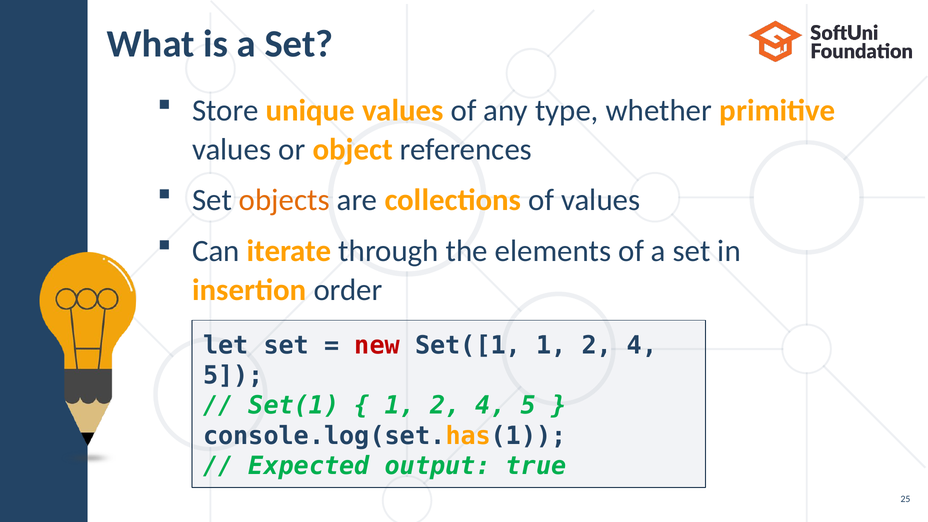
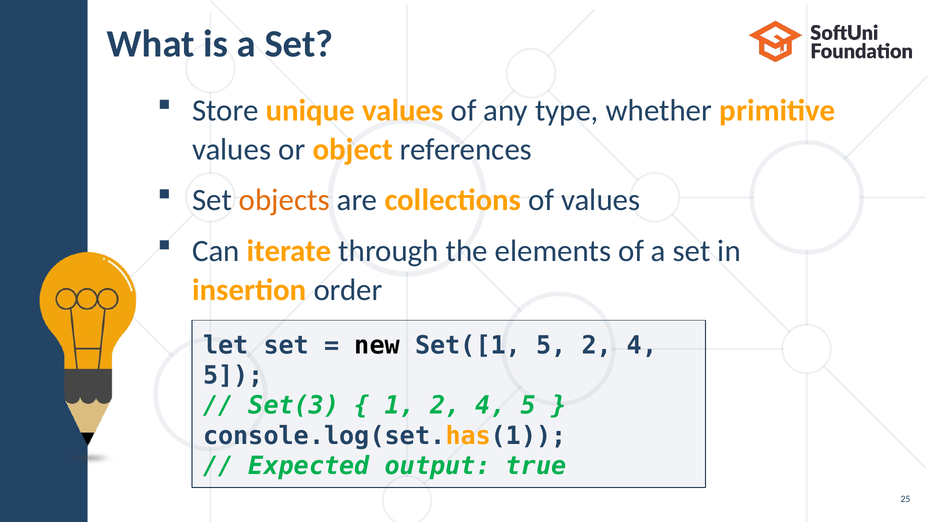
new colour: red -> black
Set([1 1: 1 -> 5
Set(1: Set(1 -> Set(3
